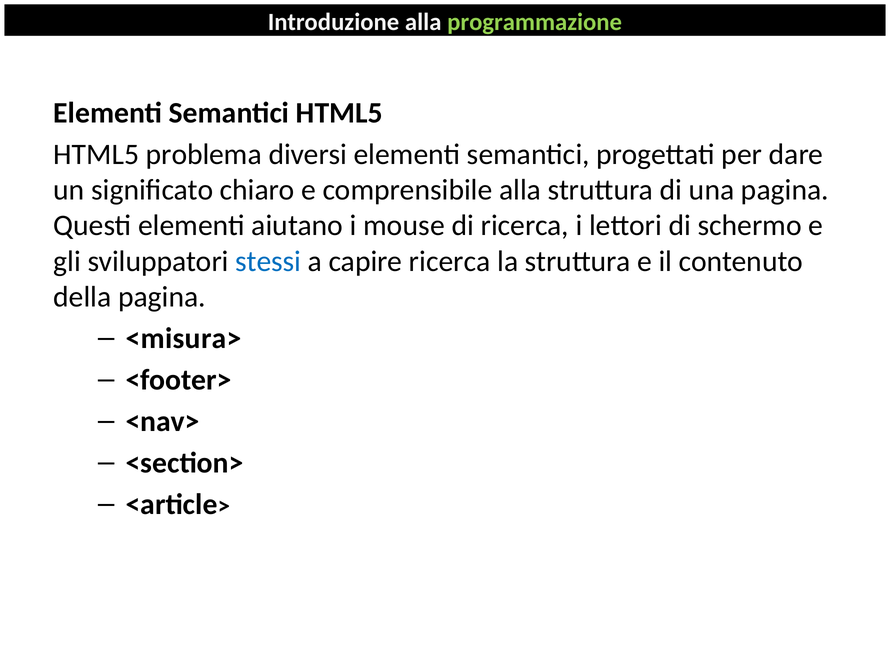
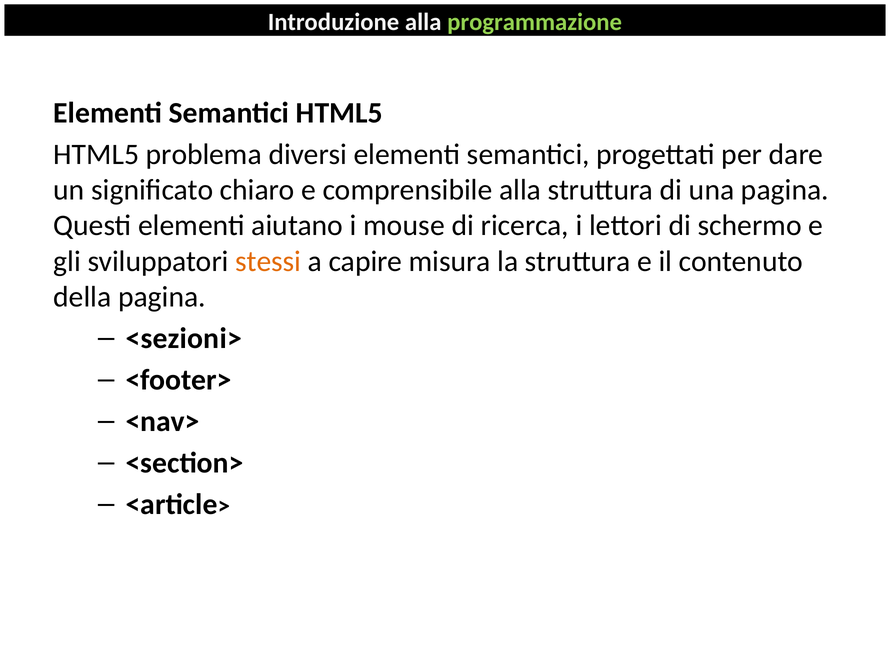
stessi colour: blue -> orange
capire ricerca: ricerca -> misura
<misura>: <misura> -> <sezioni>
